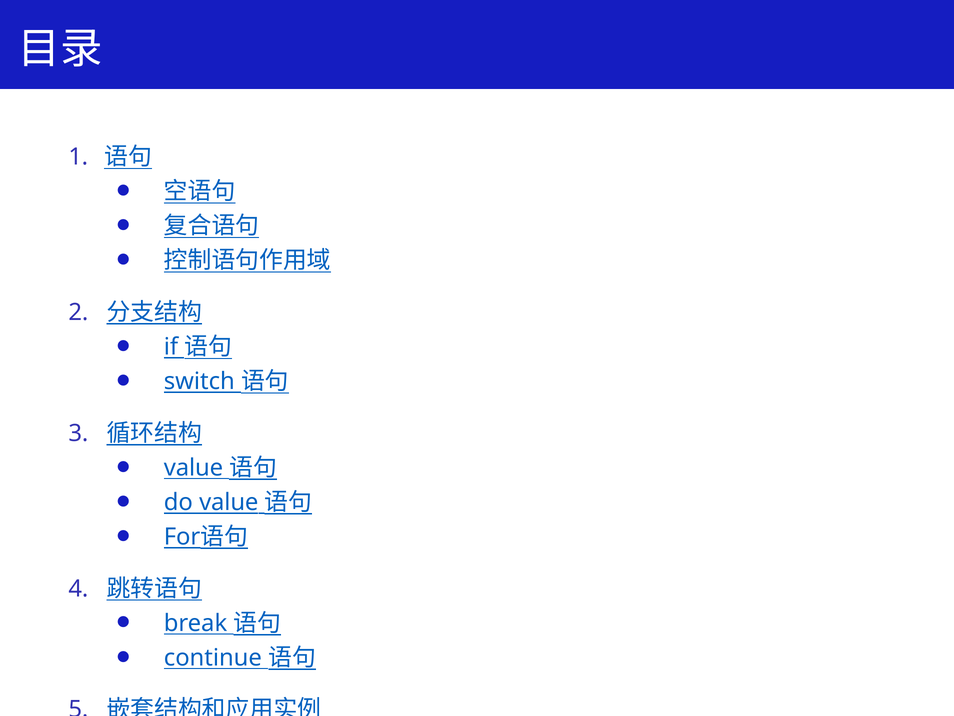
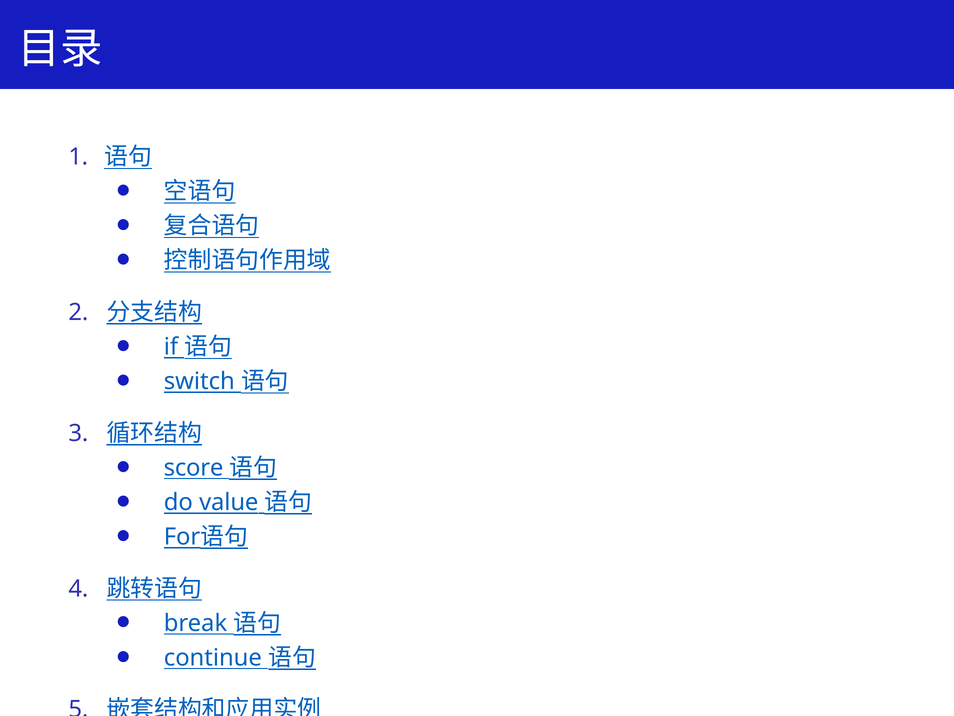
value at (193, 467): value -> score
